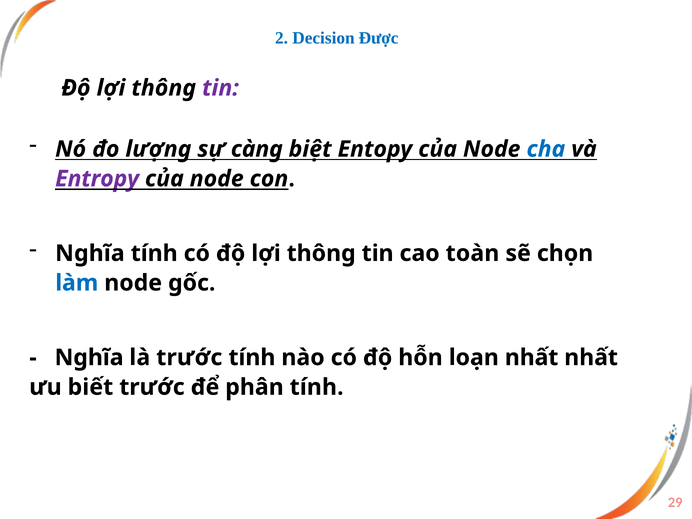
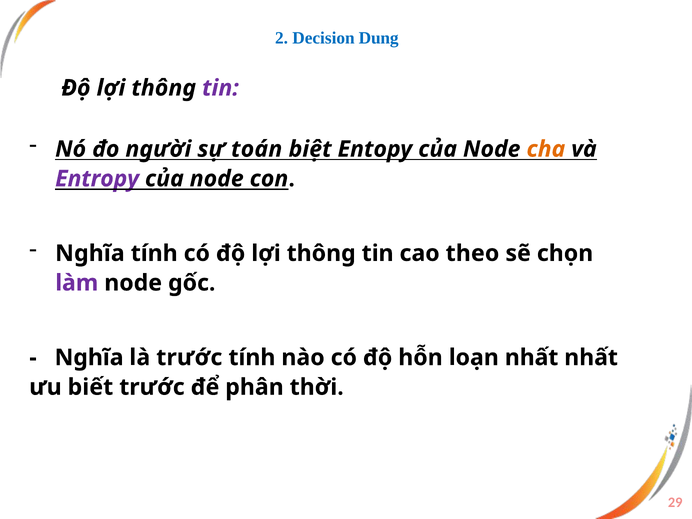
Được: Được -> Dung
lượng: lượng -> người
càng: càng -> toán
cha colour: blue -> orange
toàn: toàn -> theo
làm colour: blue -> purple
phân tính: tính -> thời
